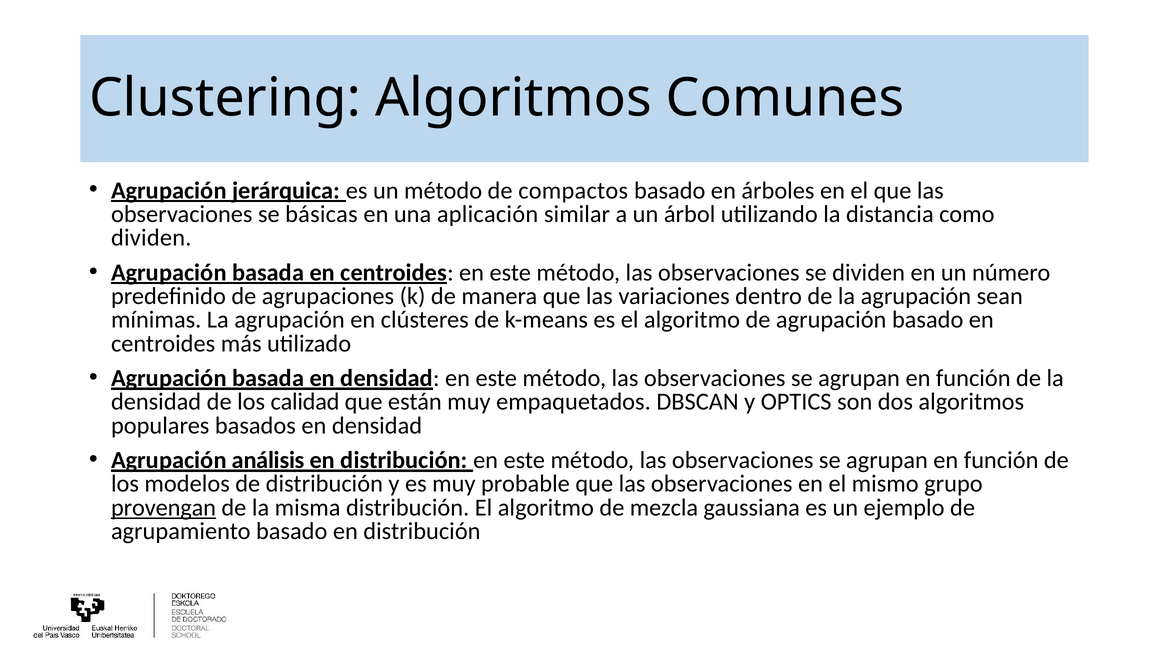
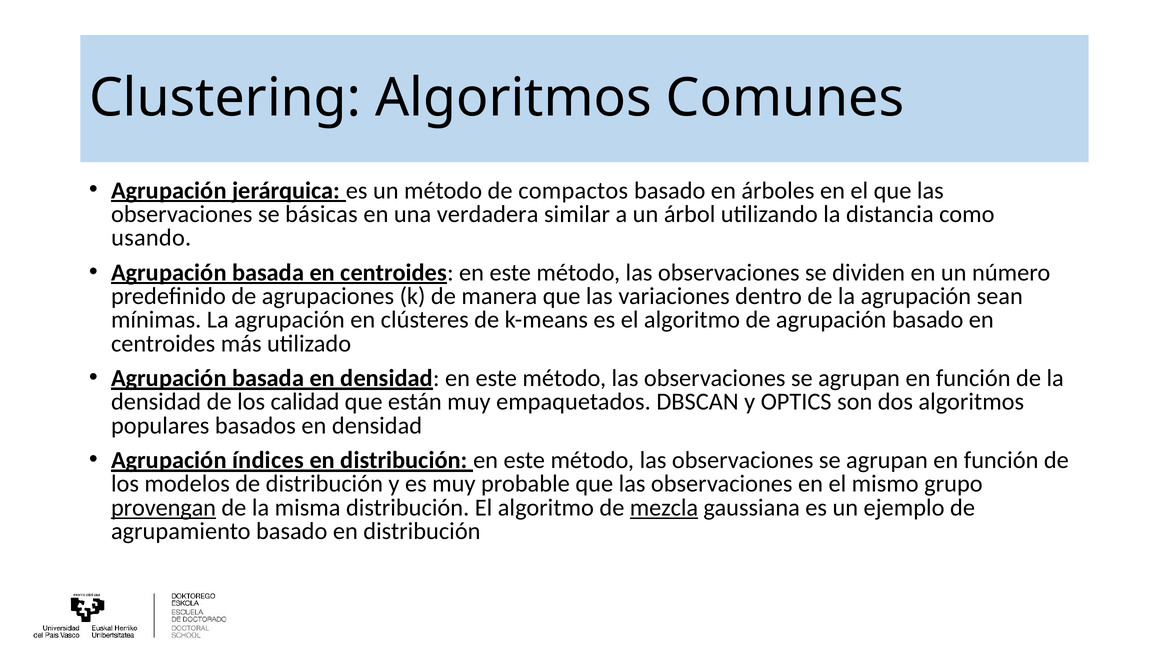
aplicación: aplicación -> verdadera
dividen at (151, 238): dividen -> usando
análisis: análisis -> índices
mezcla underline: none -> present
